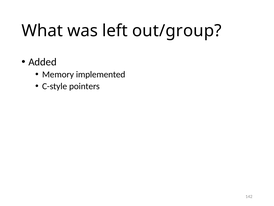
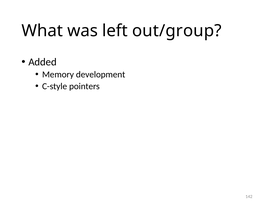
implemented: implemented -> development
